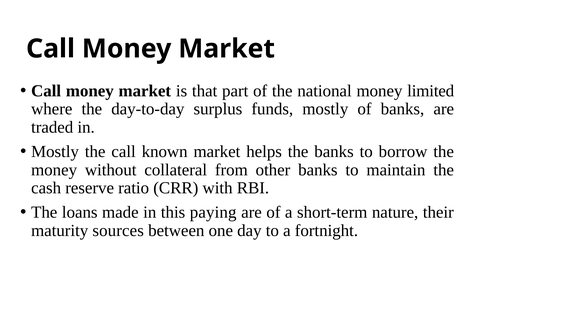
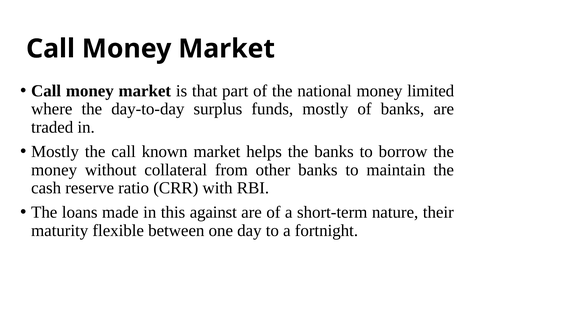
paying: paying -> against
sources: sources -> flexible
